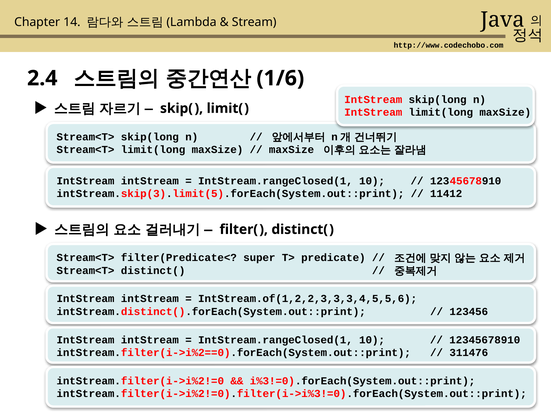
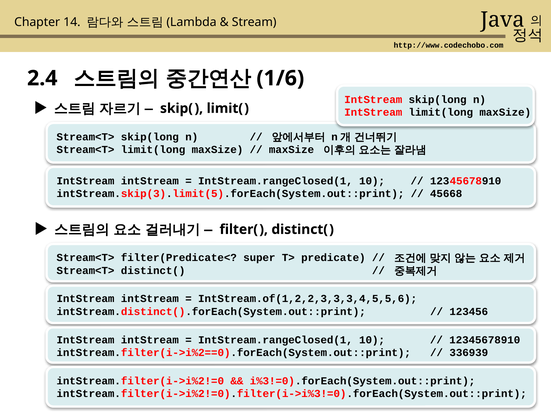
11412: 11412 -> 45668
311476: 311476 -> 336939
